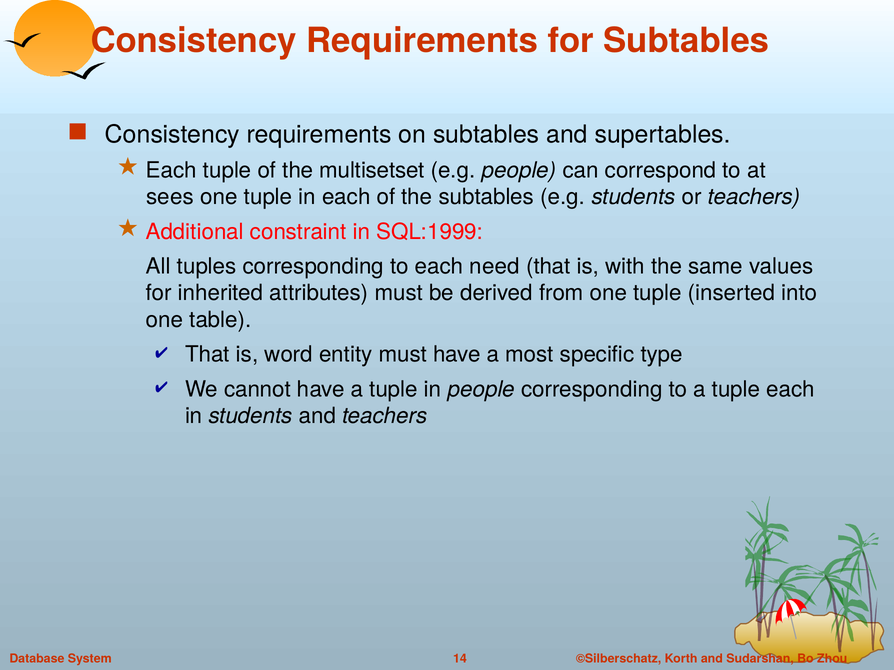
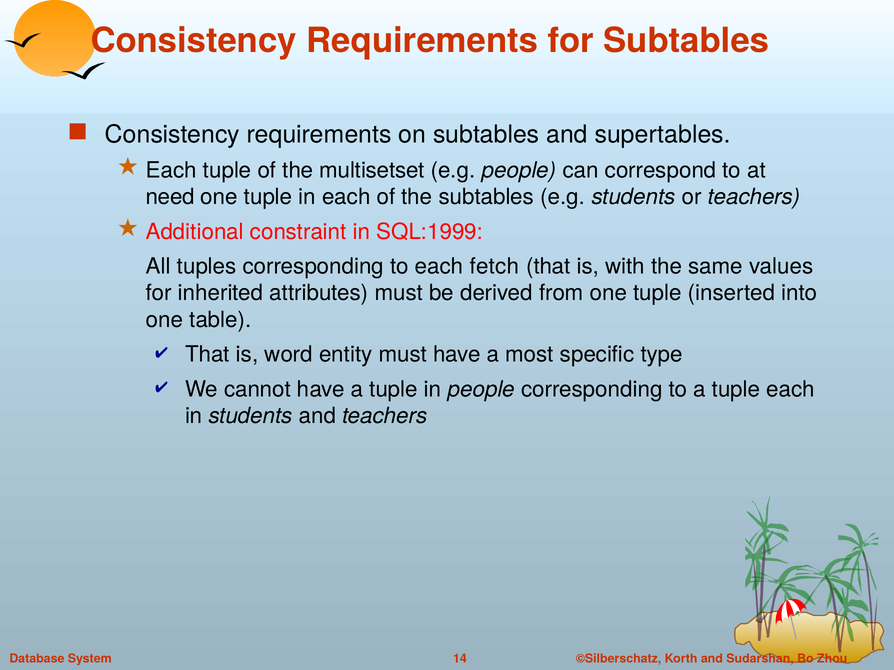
sees: sees -> need
need: need -> fetch
